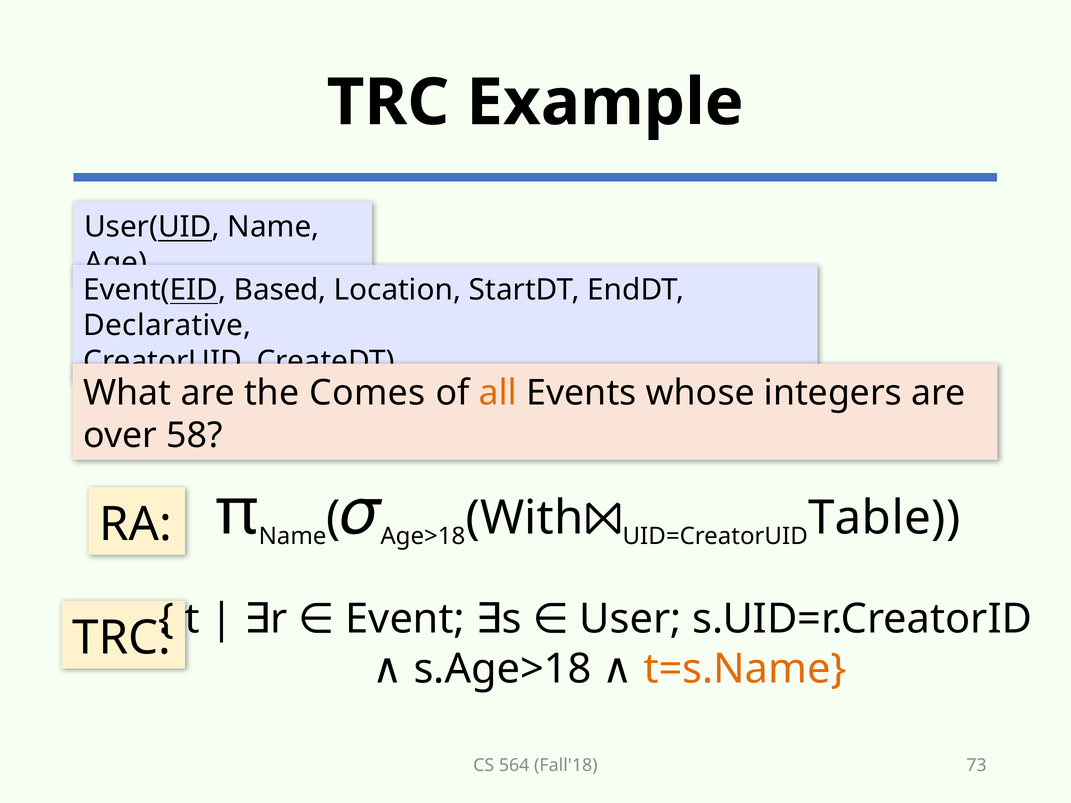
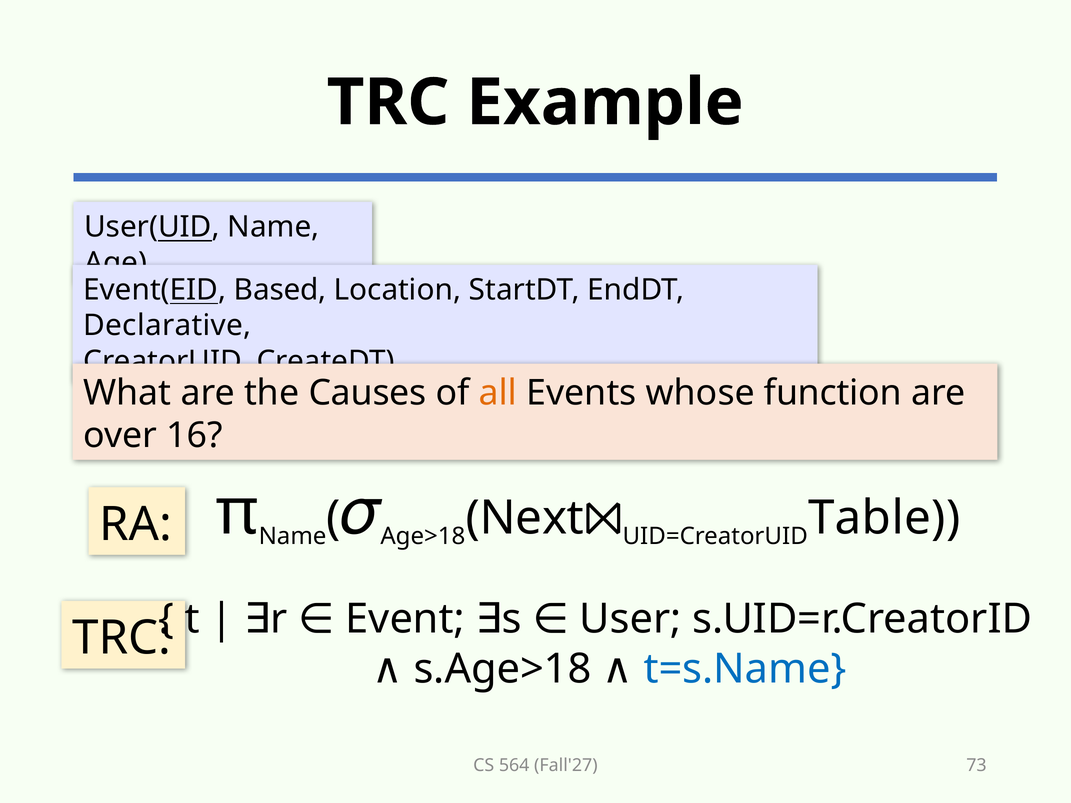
Comes: Comes -> Causes
integers: integers -> function
58: 58 -> 16
With: With -> Next
t=s.Name colour: orange -> blue
Fall'18: Fall'18 -> Fall'27
